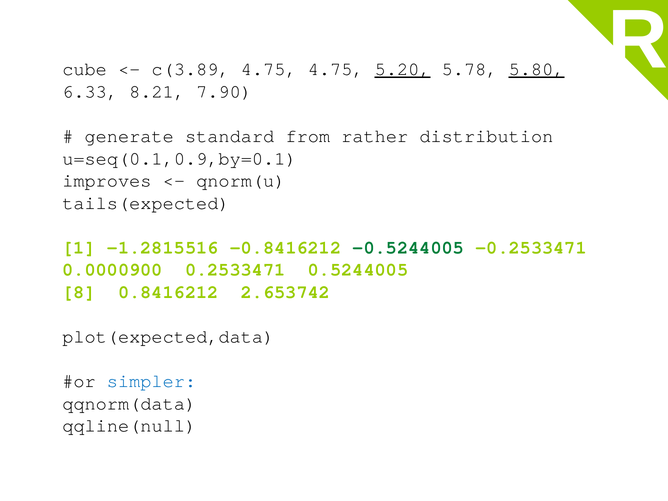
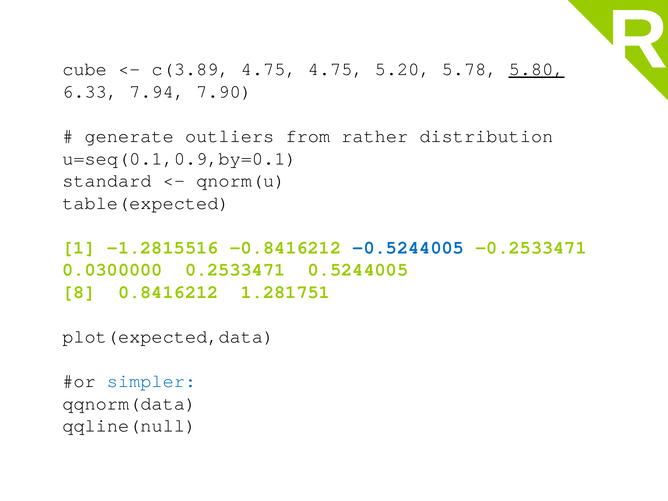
5.20 underline: present -> none
8.21: 8.21 -> 7.94
standard: standard -> outliers
improves: improves -> standard
tails(expected: tails(expected -> table(expected
-0.5244005 colour: green -> blue
0.0000900: 0.0000900 -> 0.0300000
2.653742: 2.653742 -> 1.281751
